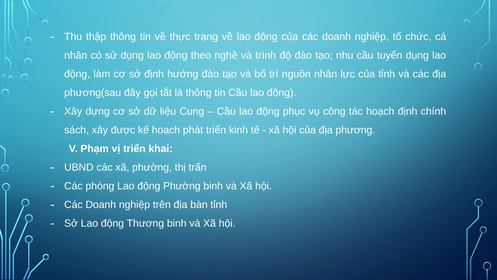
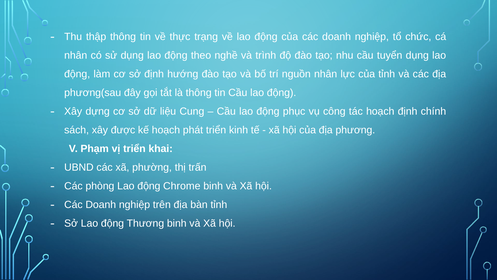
động Phường: Phường -> Chrome
